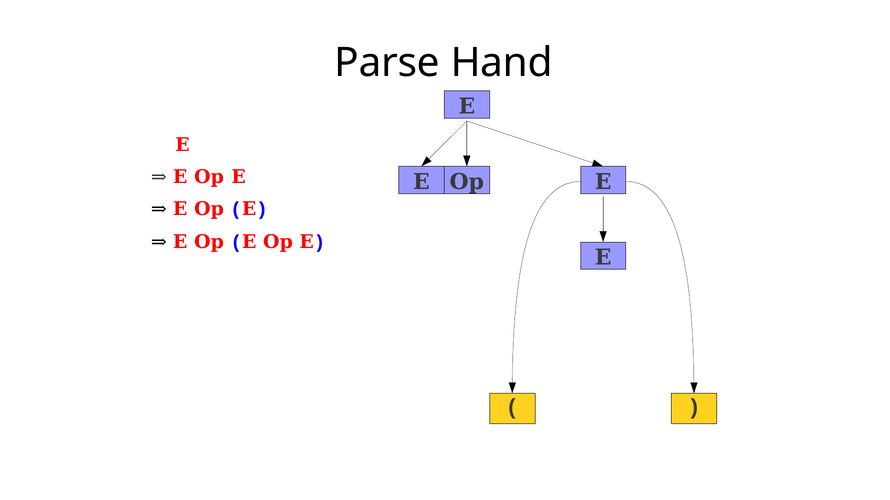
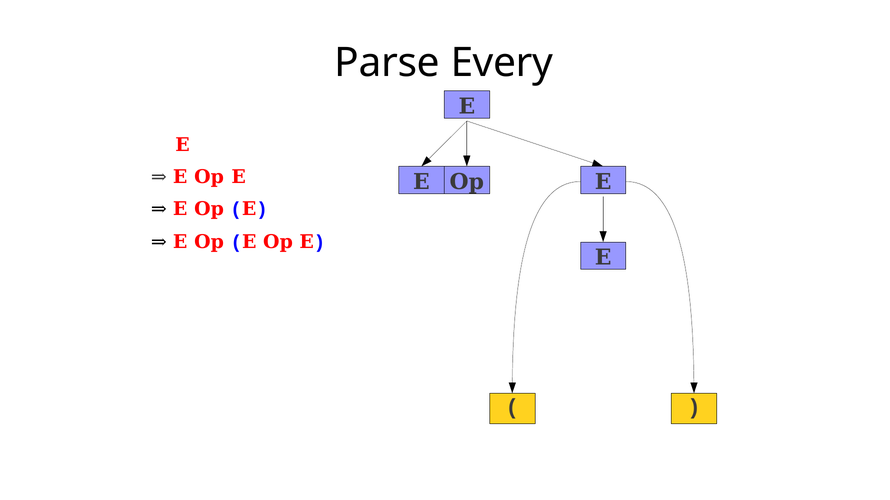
Hand: Hand -> Every
